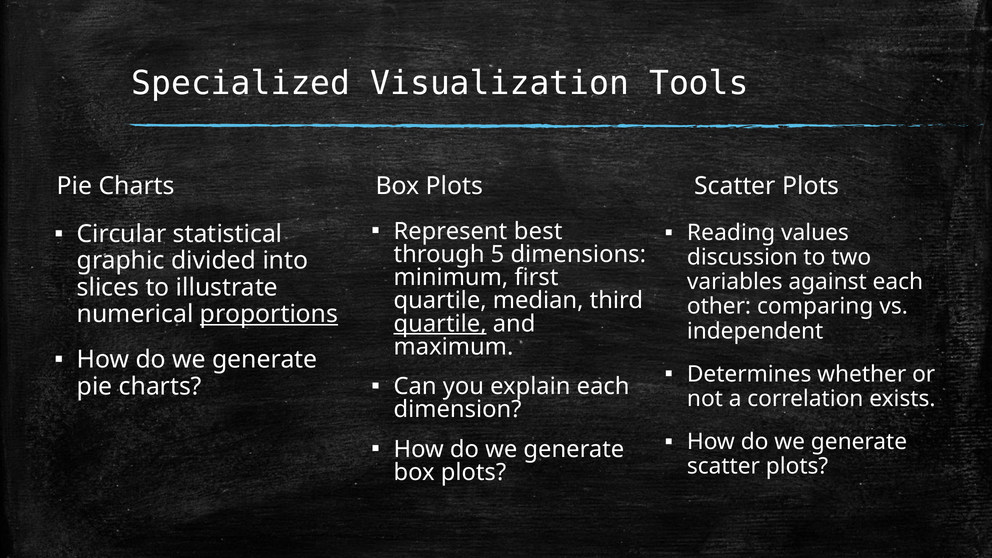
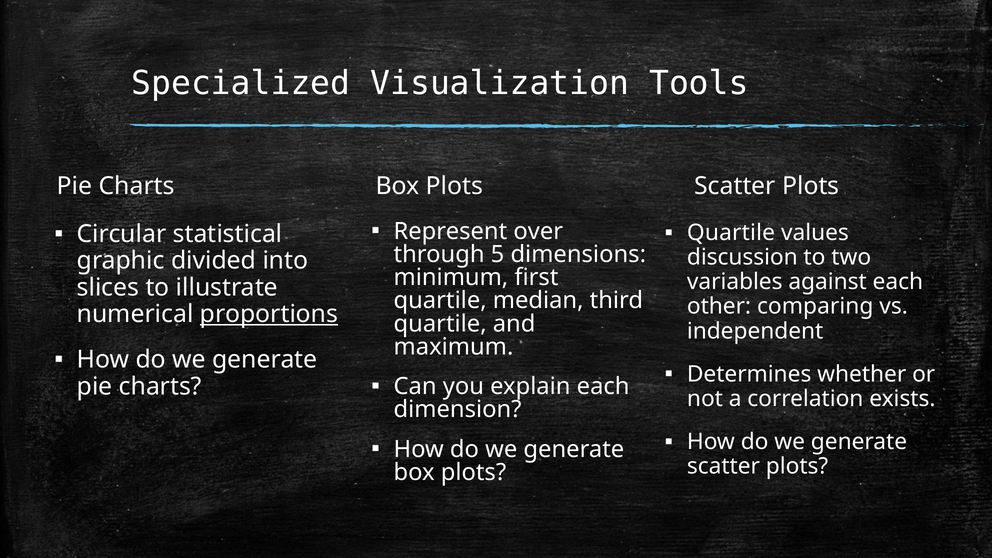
best: best -> over
Reading at (731, 233): Reading -> Quartile
quartile at (440, 324) underline: present -> none
